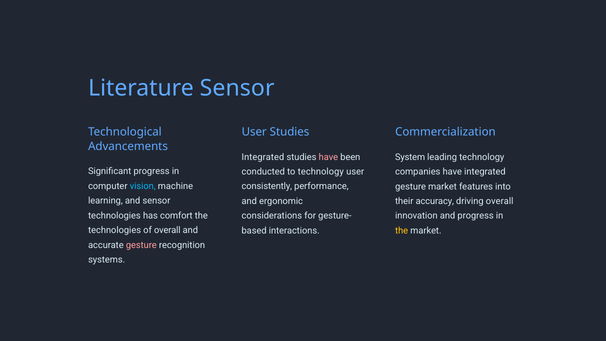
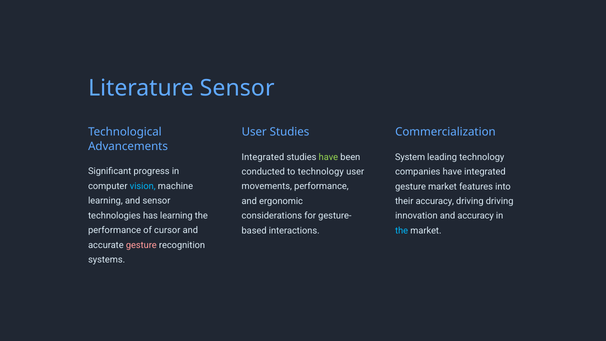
have at (328, 157) colour: pink -> light green
consistently: consistently -> movements
driving overall: overall -> driving
has comfort: comfort -> learning
and progress: progress -> accuracy
technologies at (115, 230): technologies -> performance
of overall: overall -> cursor
the at (402, 231) colour: yellow -> light blue
